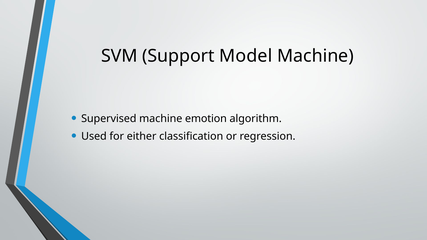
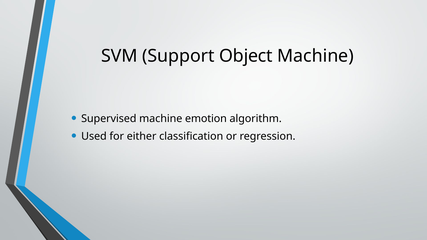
Model: Model -> Object
